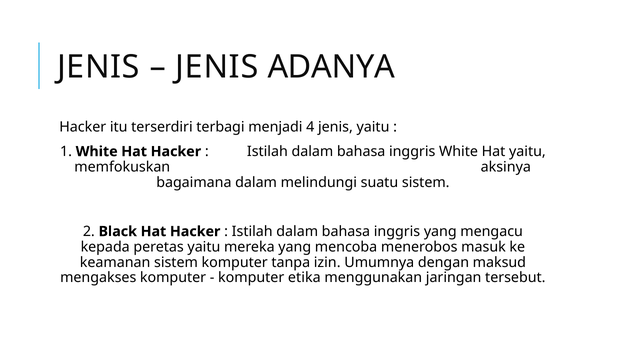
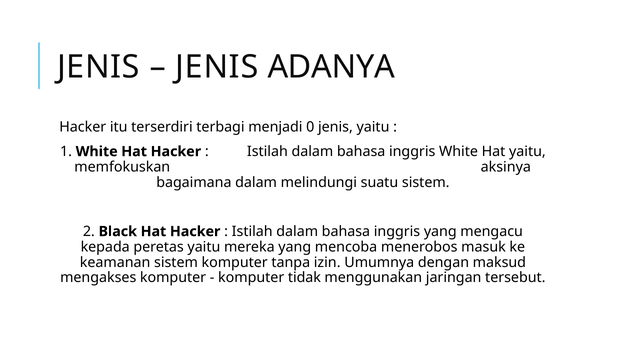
4: 4 -> 0
etika: etika -> tidak
